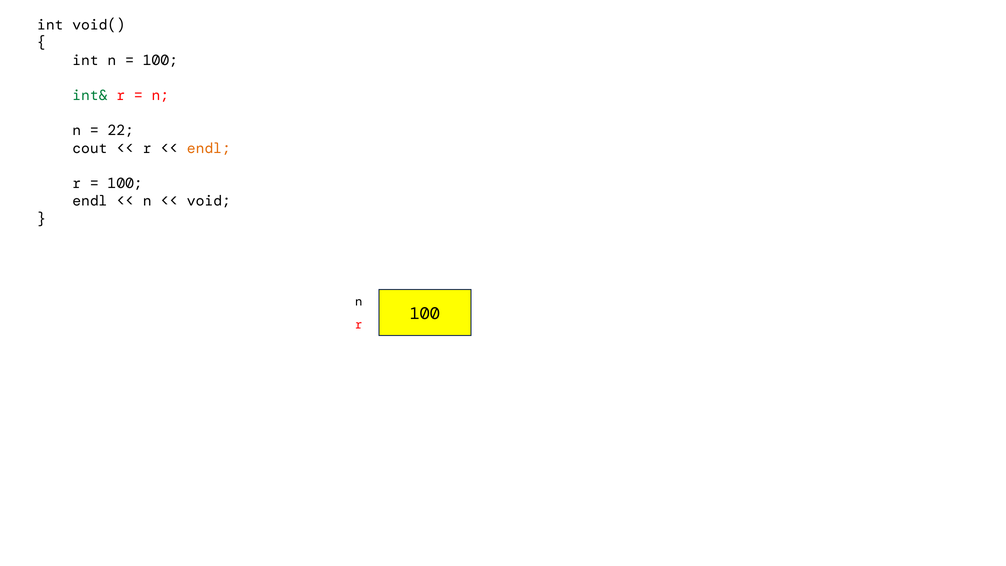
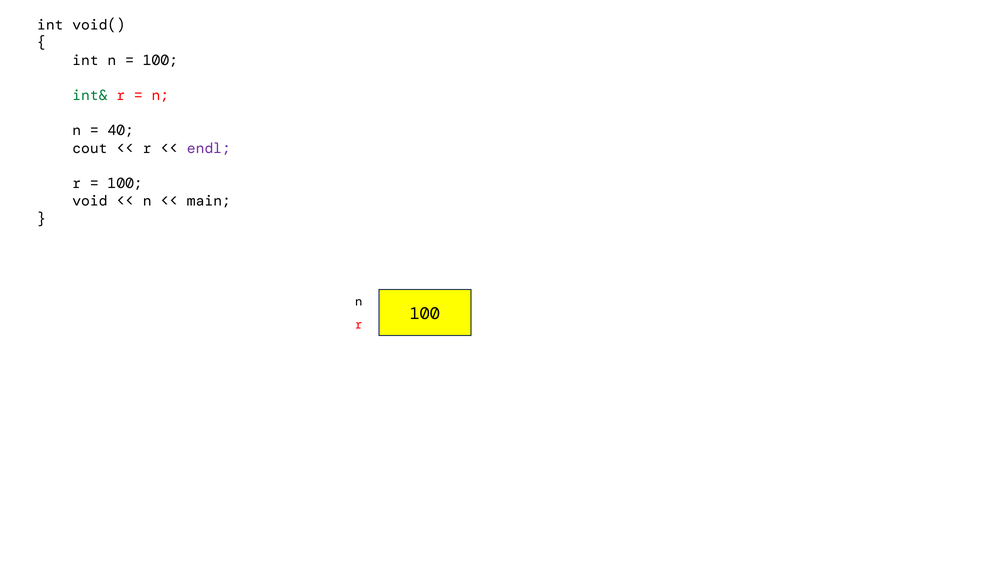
22: 22 -> 40
endl at (209, 148) colour: orange -> purple
endl at (90, 201): endl -> void
void: void -> main
